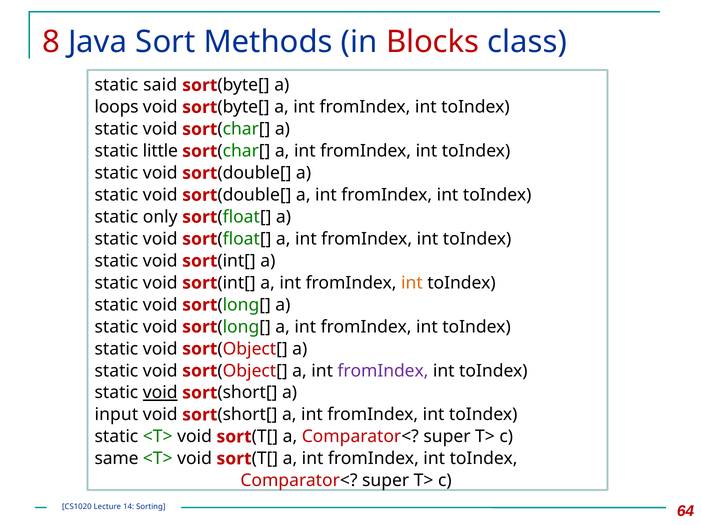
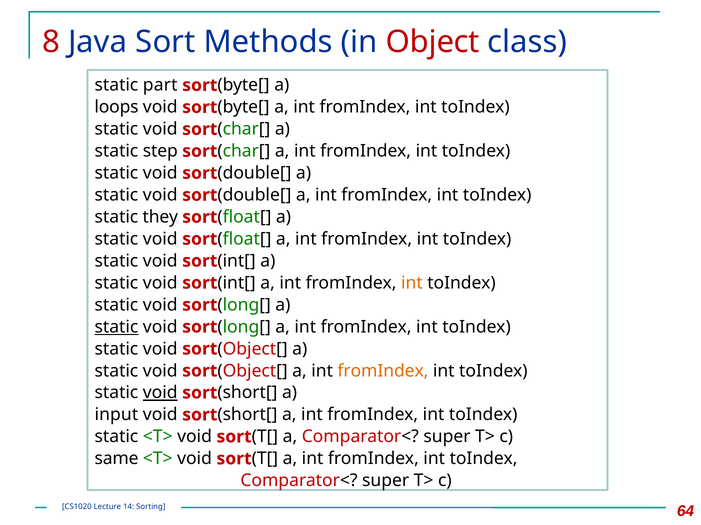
Blocks: Blocks -> Object
said: said -> part
little: little -> step
only: only -> they
static at (116, 327) underline: none -> present
fromIndex at (383, 371) colour: purple -> orange
